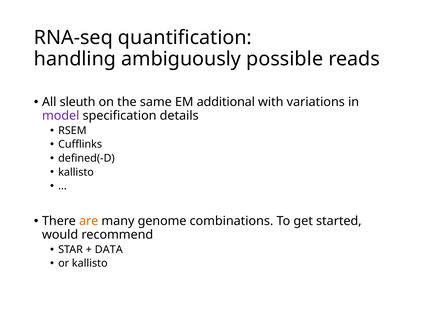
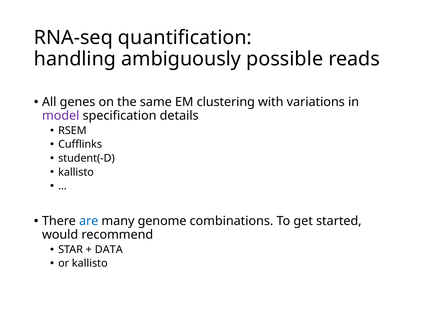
sleuth: sleuth -> genes
additional: additional -> clustering
defined(-D: defined(-D -> student(-D
are colour: orange -> blue
